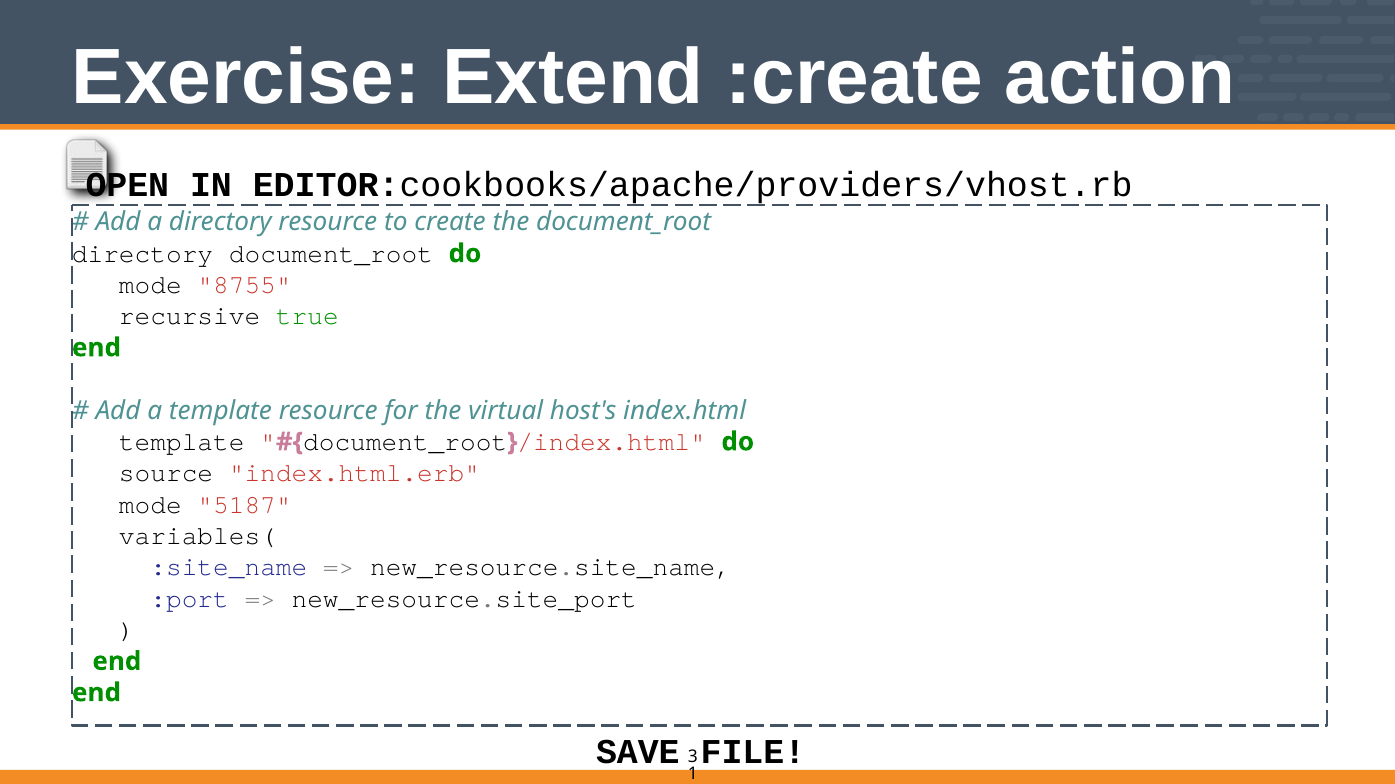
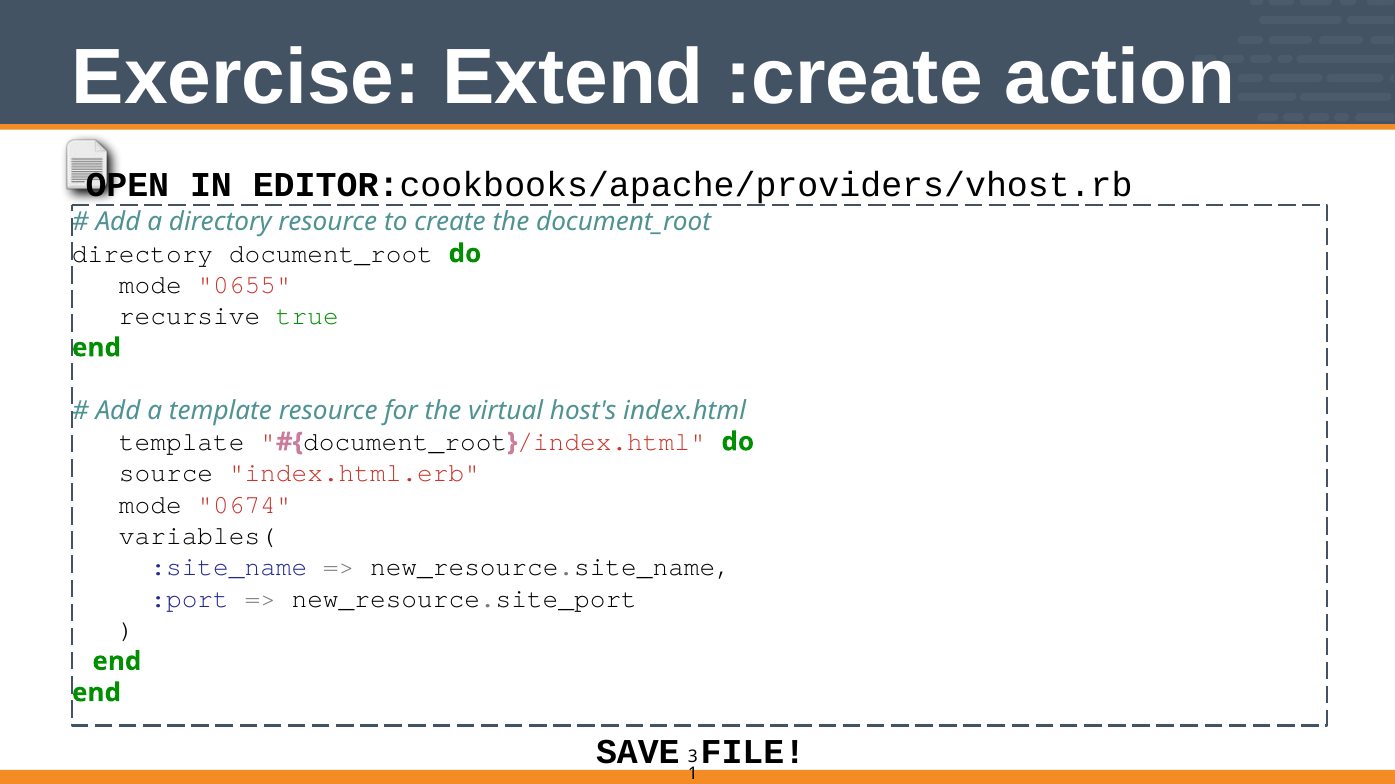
8755: 8755 -> 0655
5187: 5187 -> 0674
